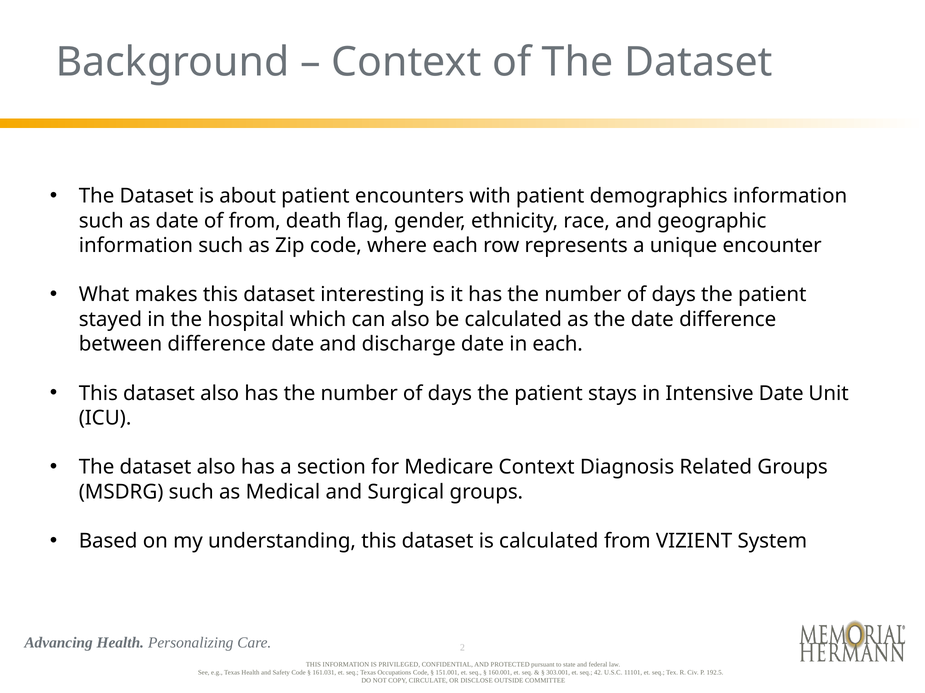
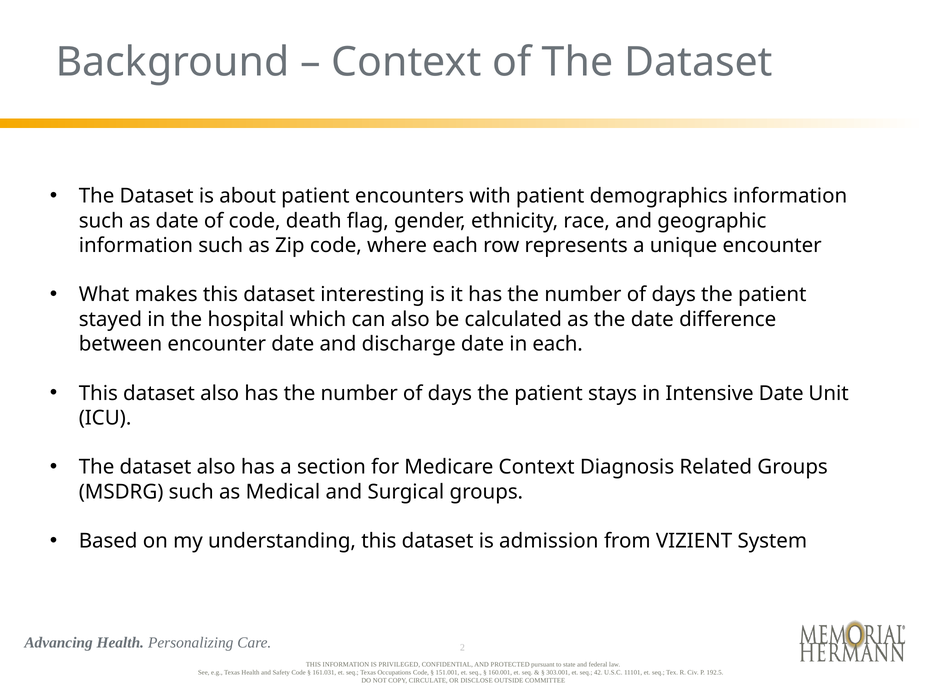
of from: from -> code
between difference: difference -> encounter
is calculated: calculated -> admission
